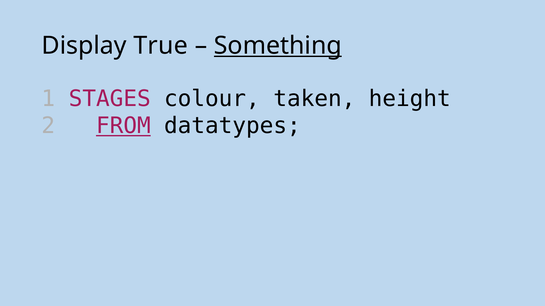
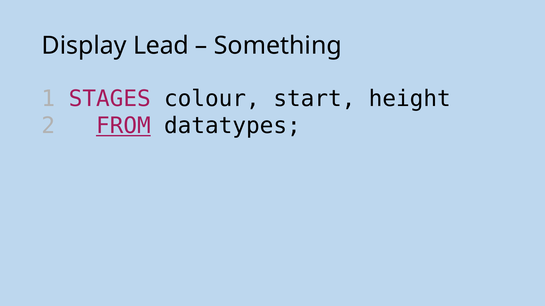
True: True -> Lead
Something underline: present -> none
taken: taken -> start
